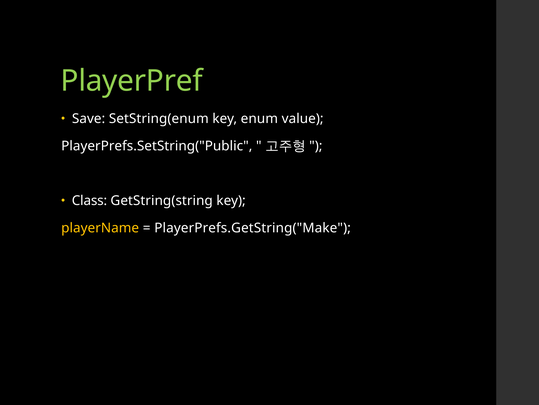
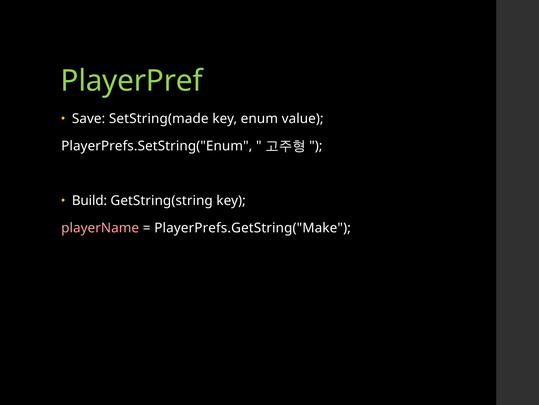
SetString(enum: SetString(enum -> SetString(made
PlayerPrefs.SetString("Public: PlayerPrefs.SetString("Public -> PlayerPrefs.SetString("Enum
Class: Class -> Build
playerName colour: yellow -> pink
